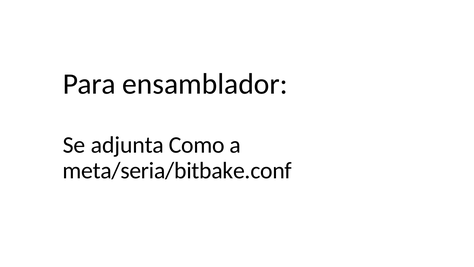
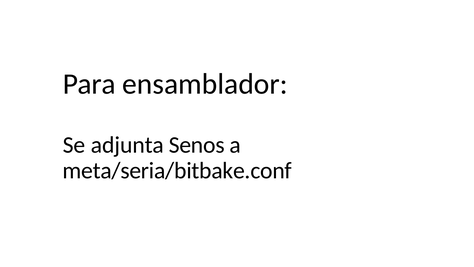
Como: Como -> Senos
